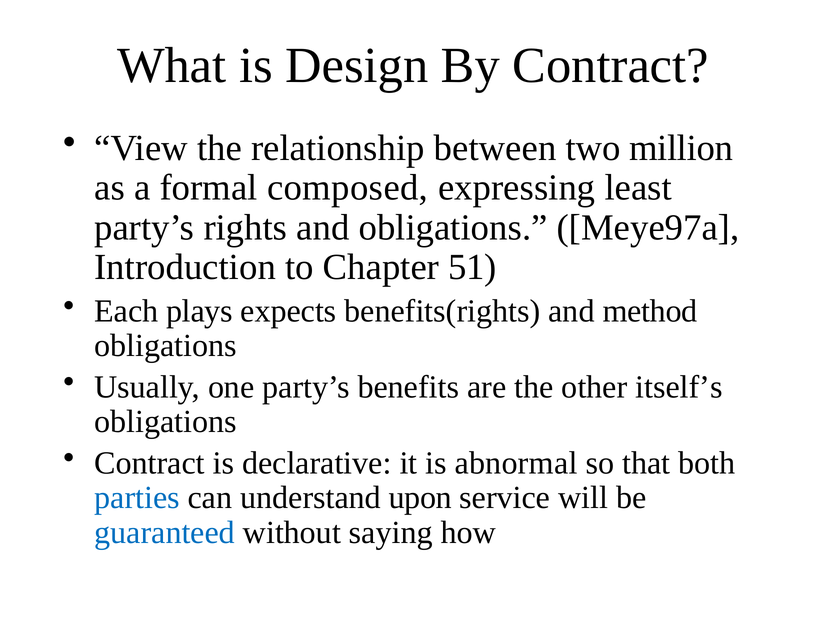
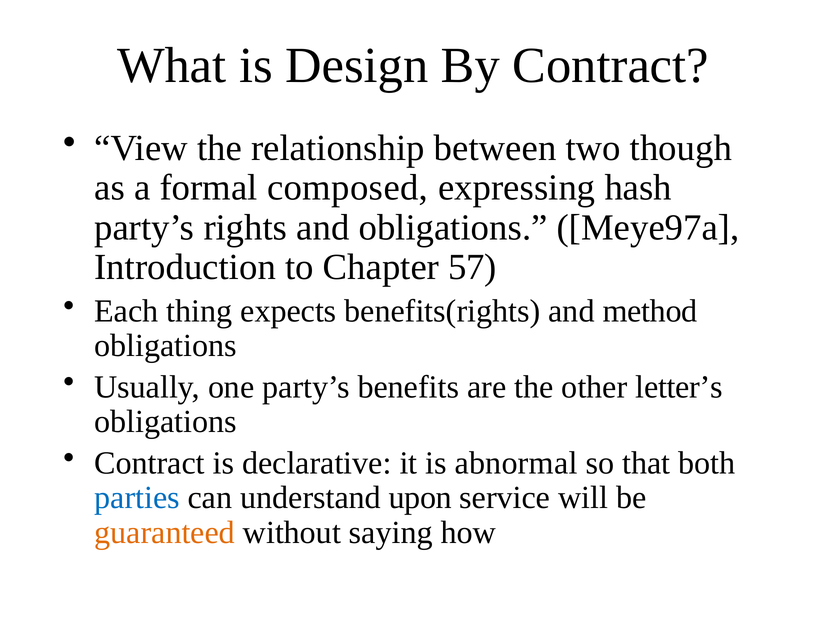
million: million -> though
least: least -> hash
51: 51 -> 57
plays: plays -> thing
itself’s: itself’s -> letter’s
guaranteed colour: blue -> orange
